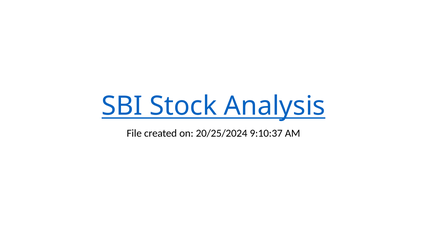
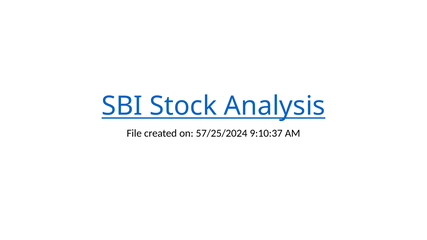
20/25/2024: 20/25/2024 -> 57/25/2024
